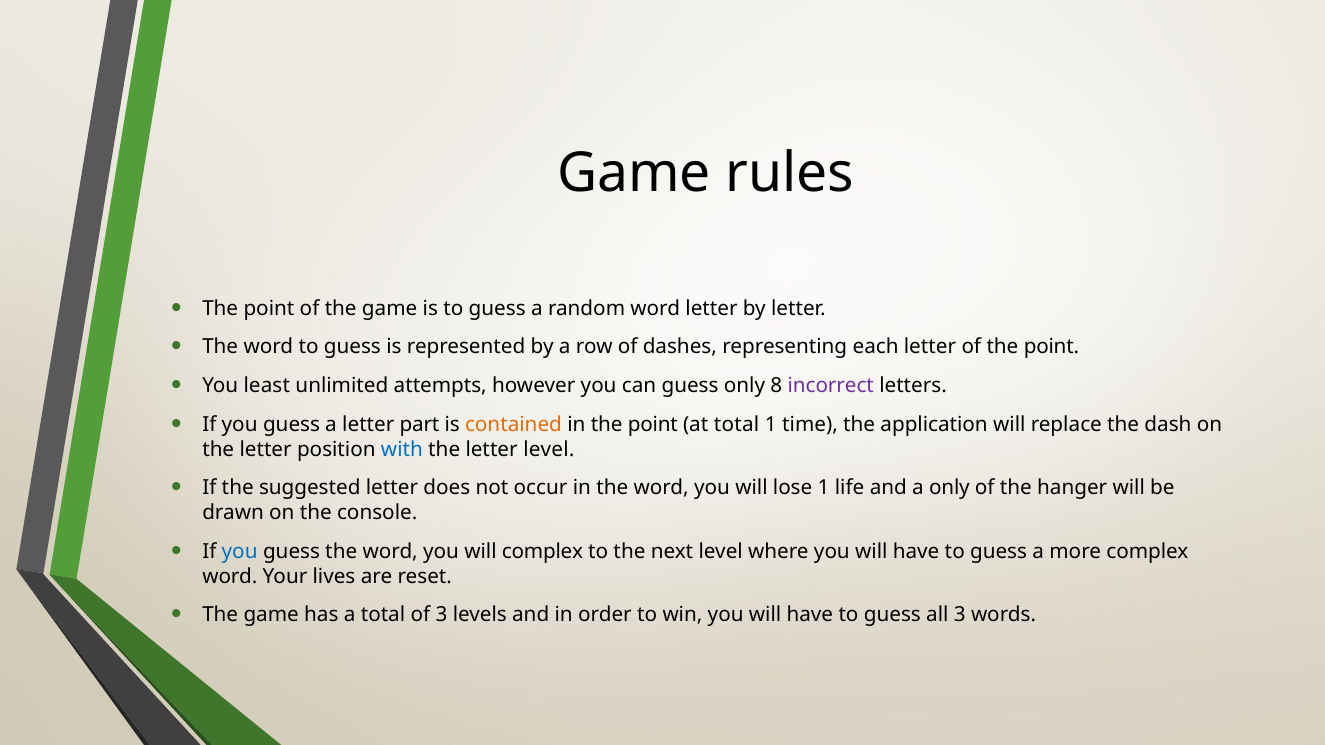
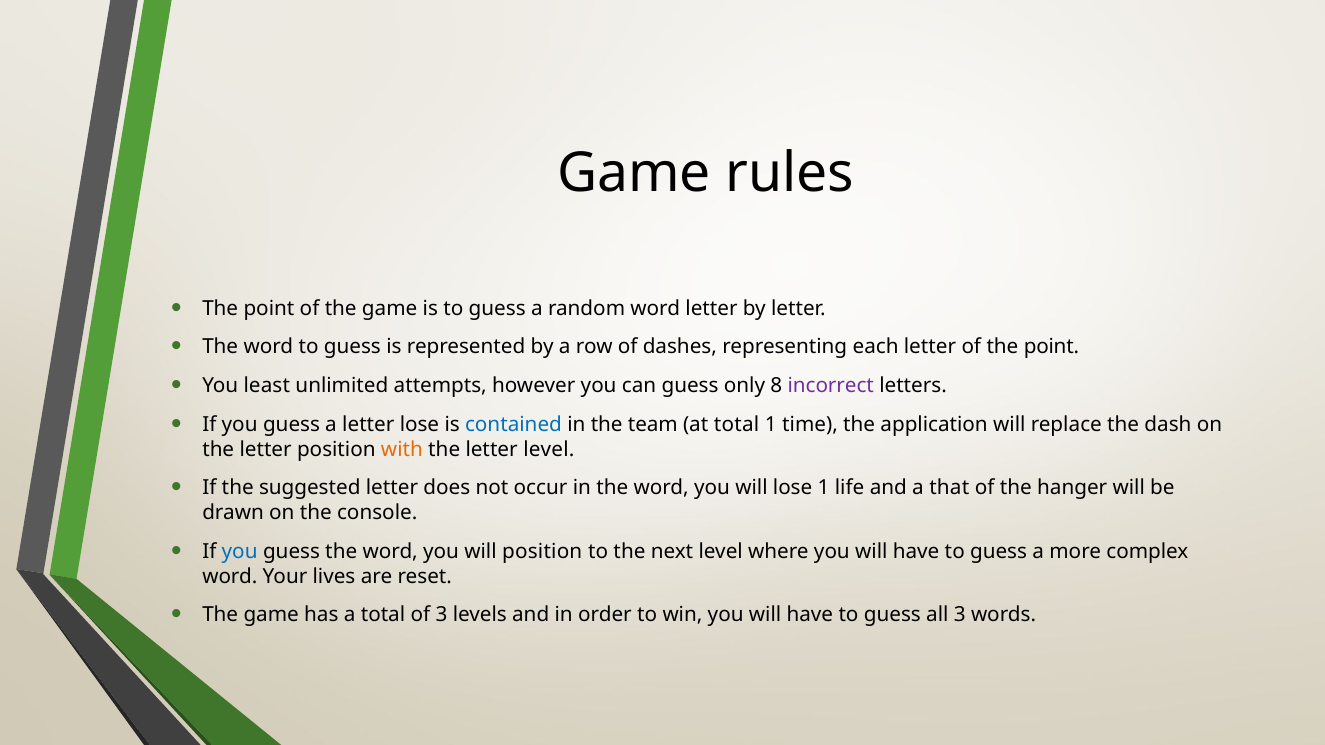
letter part: part -> lose
contained colour: orange -> blue
in the point: point -> team
with colour: blue -> orange
a only: only -> that
will complex: complex -> position
